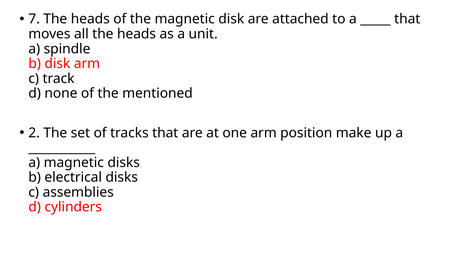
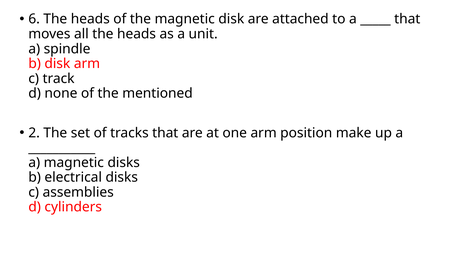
7: 7 -> 6
